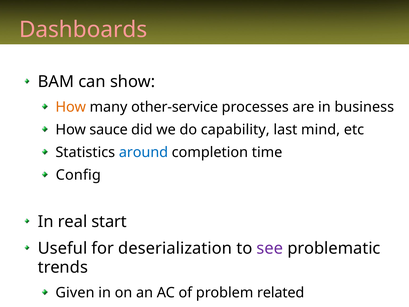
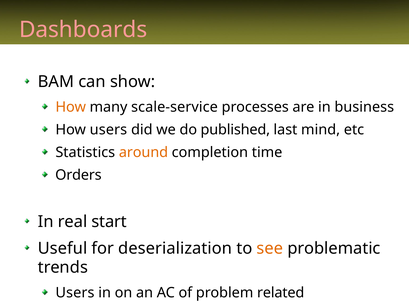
other-service: other-service -> scale-service
How sauce: sauce -> users
capability: capability -> published
around colour: blue -> orange
Config: Config -> Orders
see colour: purple -> orange
Given at (75, 293): Given -> Users
